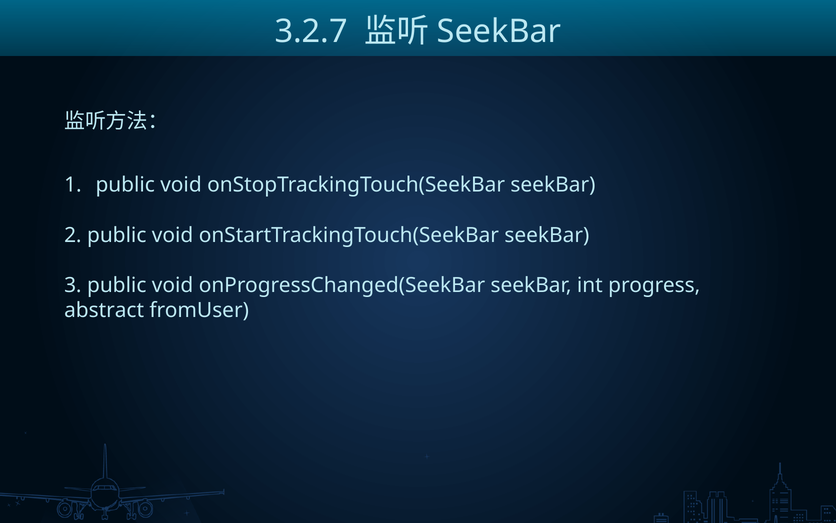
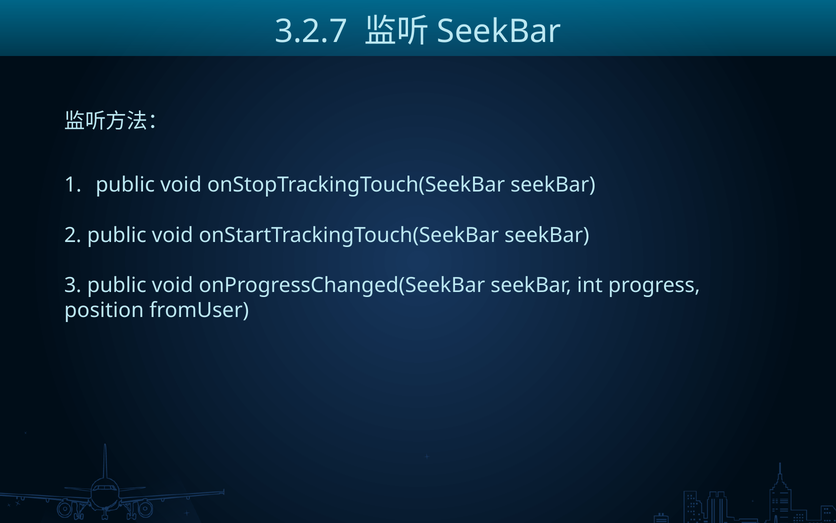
abstract: abstract -> position
